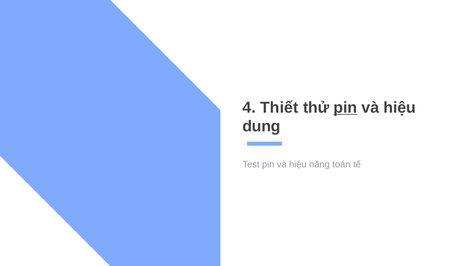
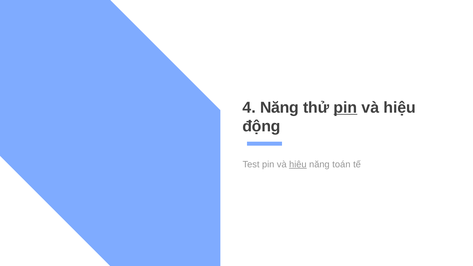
4 Thiết: Thiết -> Năng
dung: dung -> động
hiệu at (298, 164) underline: none -> present
